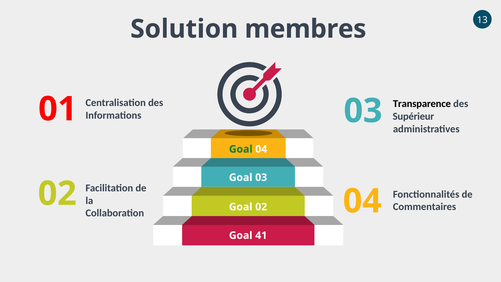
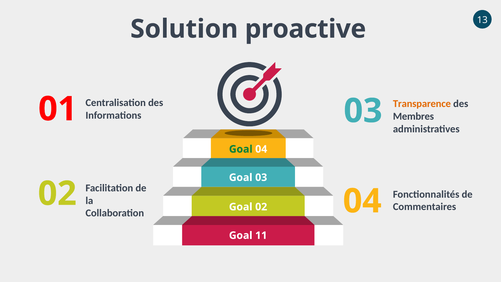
membres: membres -> proactive
Transparence colour: black -> orange
Supérieur: Supérieur -> Membres
41: 41 -> 11
